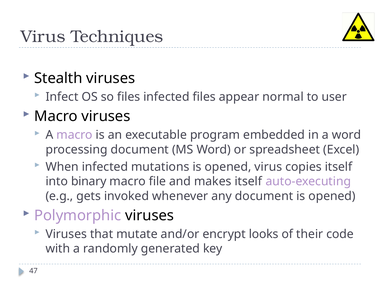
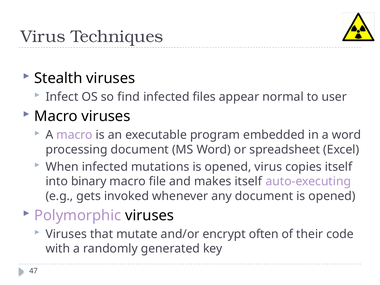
so files: files -> find
looks: looks -> often
